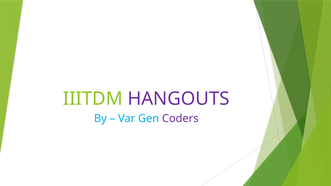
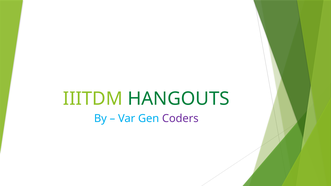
HANGOUTS colour: purple -> green
